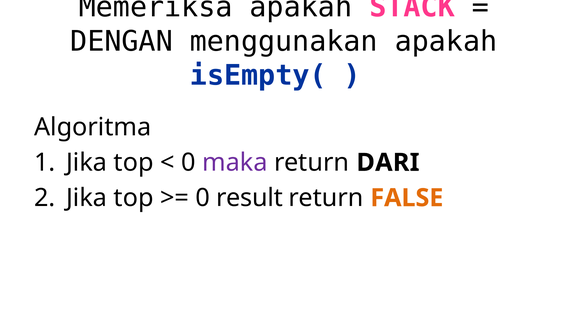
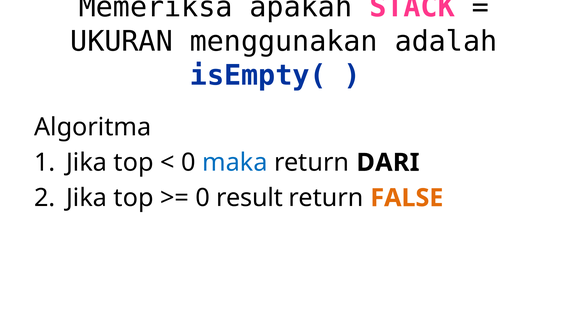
DENGAN: DENGAN -> UKURAN
menggunakan apakah: apakah -> adalah
maka colour: purple -> blue
